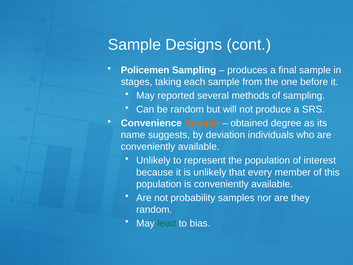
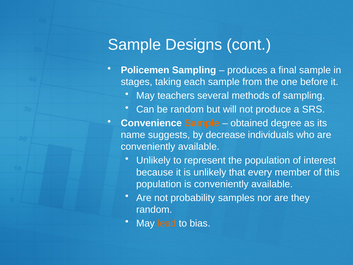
reported: reported -> teachers
deviation: deviation -> decrease
lead colour: green -> orange
